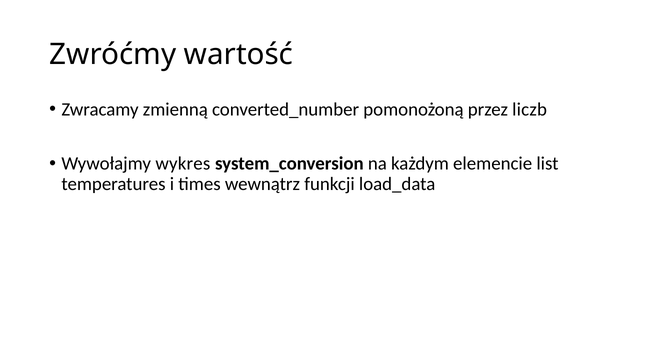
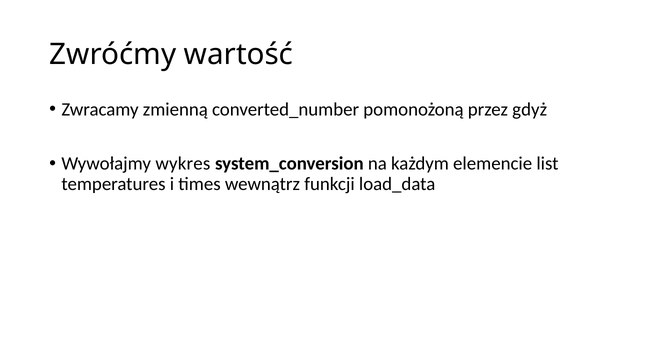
liczb: liczb -> gdyż
